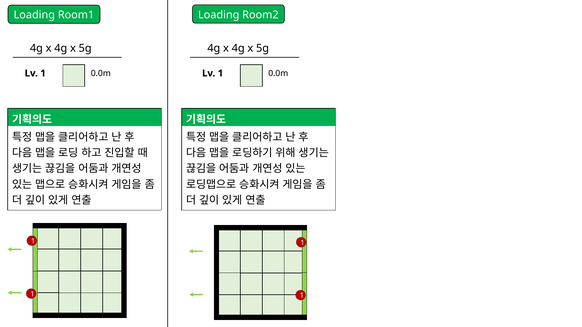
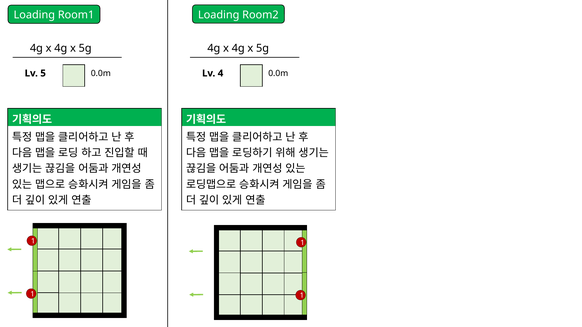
1 at (43, 73): 1 -> 5
1 at (220, 73): 1 -> 4
